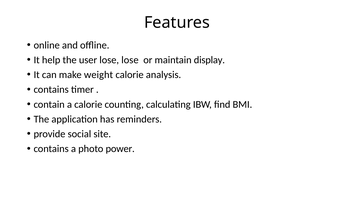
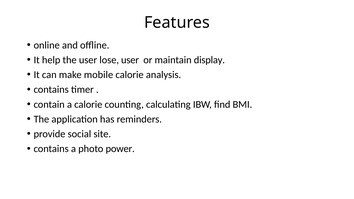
lose lose: lose -> user
weight: weight -> mobile
